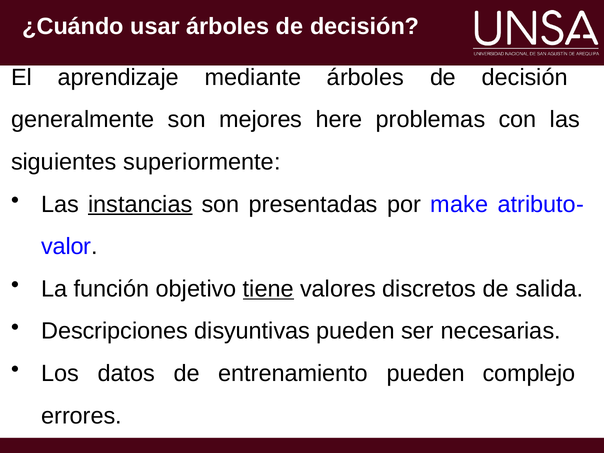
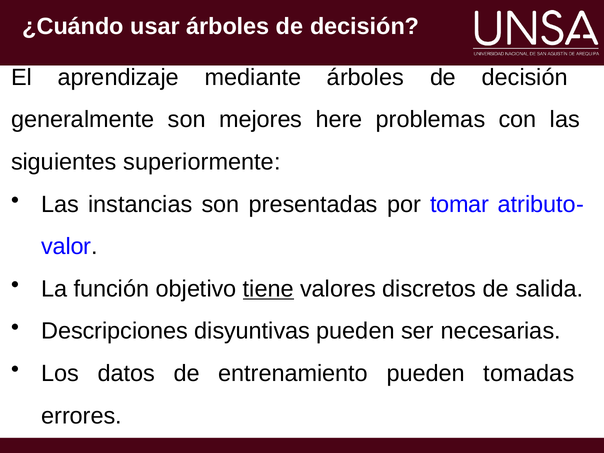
instancias underline: present -> none
make: make -> tomar
complejo: complejo -> tomadas
